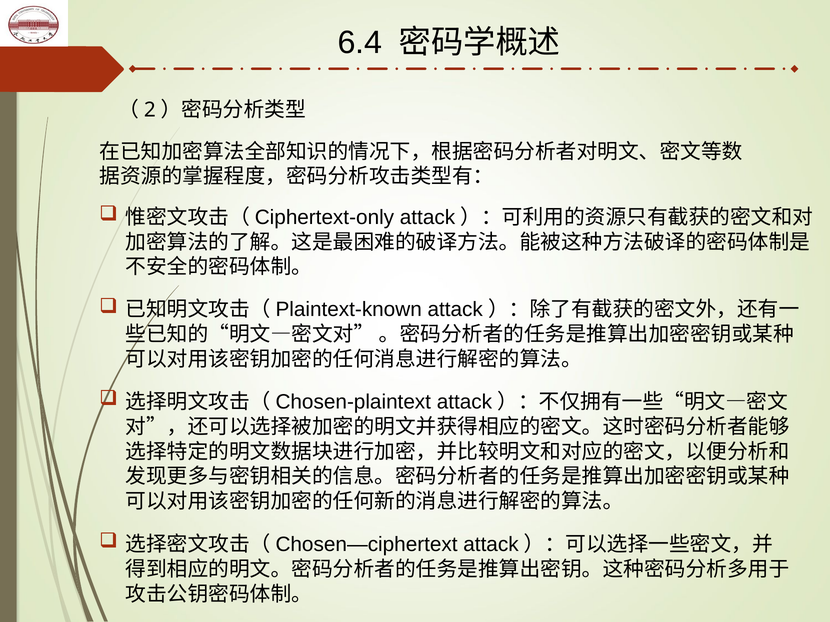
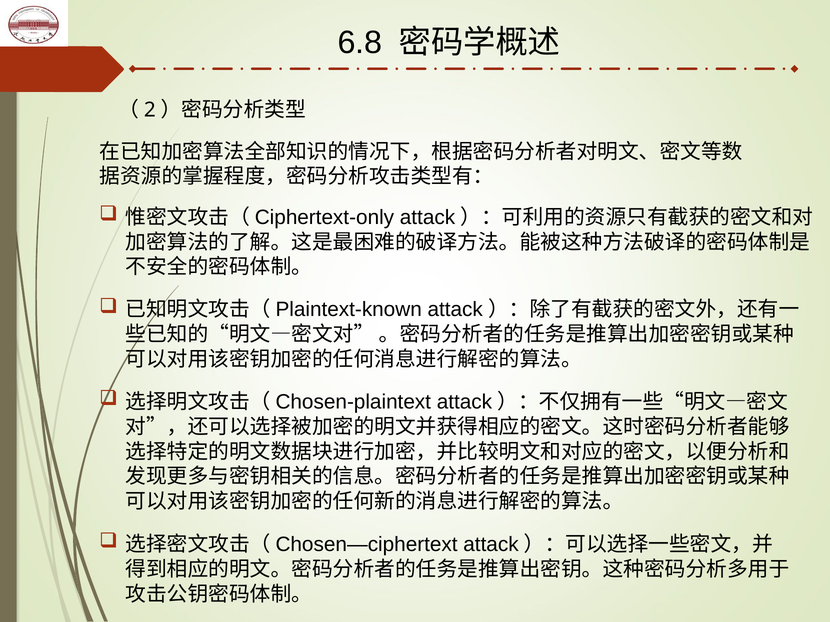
6.4: 6.4 -> 6.8
